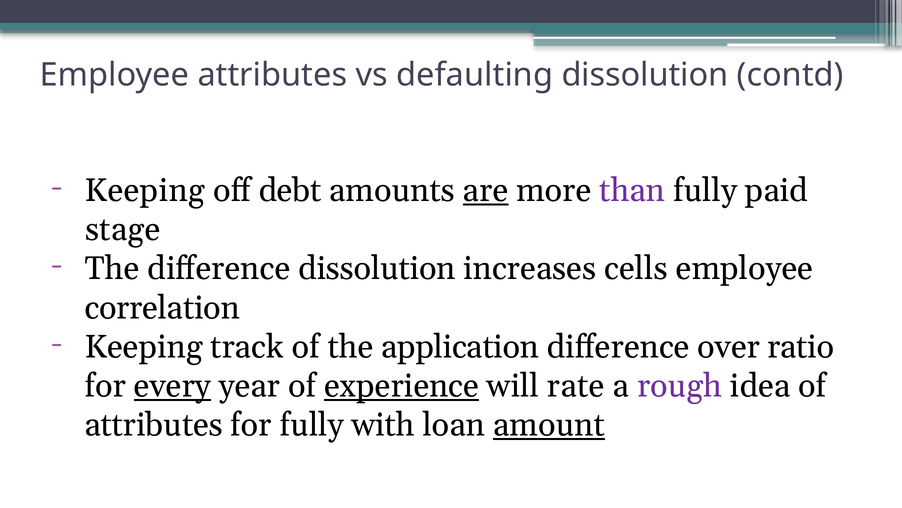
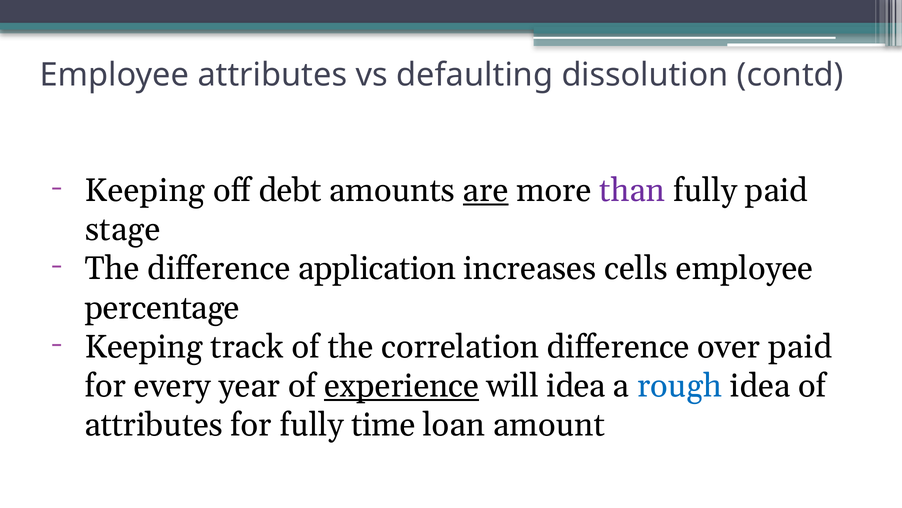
difference dissolution: dissolution -> application
correlation: correlation -> percentage
application: application -> correlation
over ratio: ratio -> paid
every underline: present -> none
will rate: rate -> idea
rough colour: purple -> blue
with: with -> time
amount underline: present -> none
